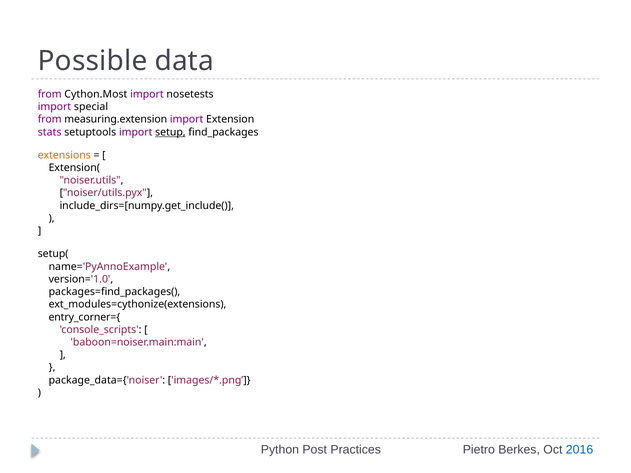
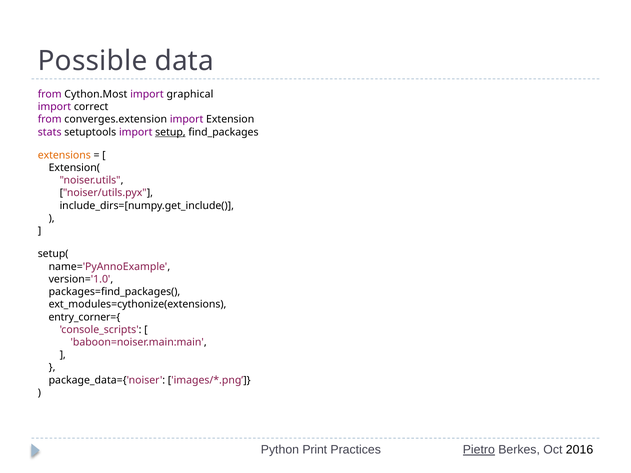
nosetests: nosetests -> graphical
special: special -> correct
measuring.extension: measuring.extension -> converges.extension
Post: Post -> Print
Pietro underline: none -> present
2016 colour: blue -> black
